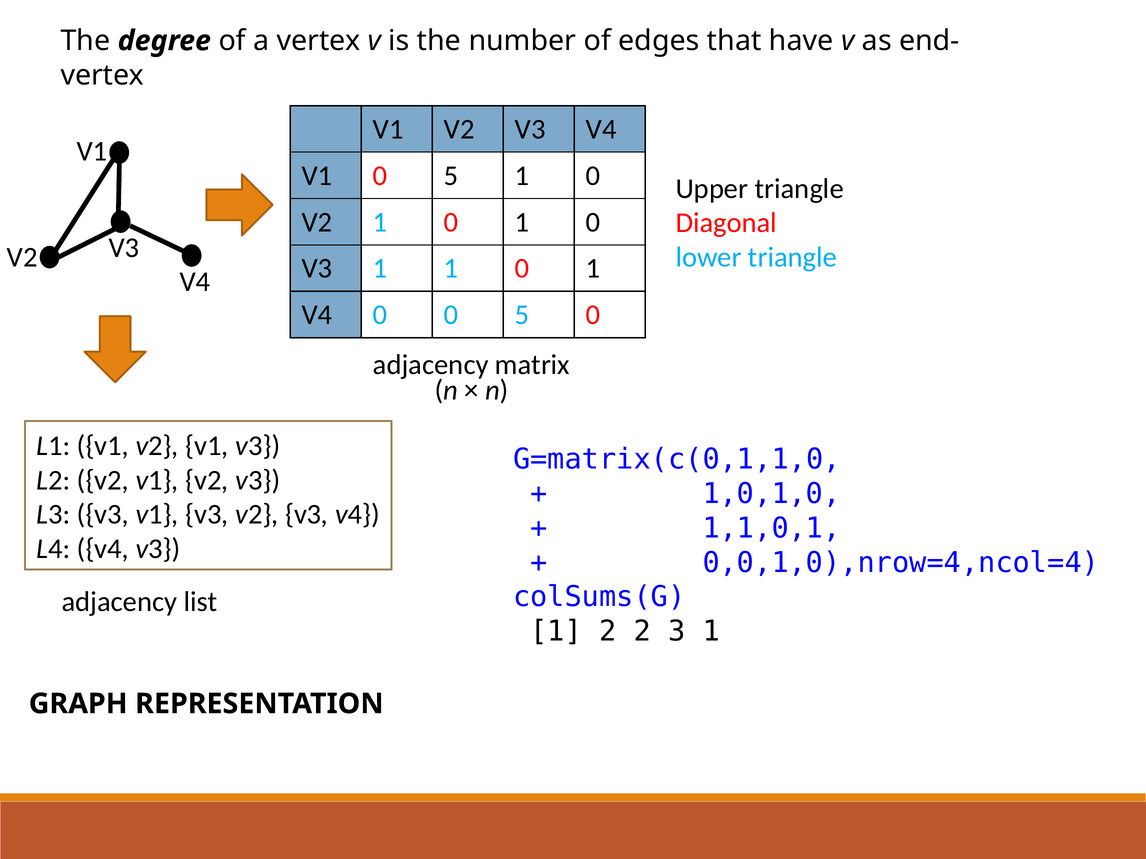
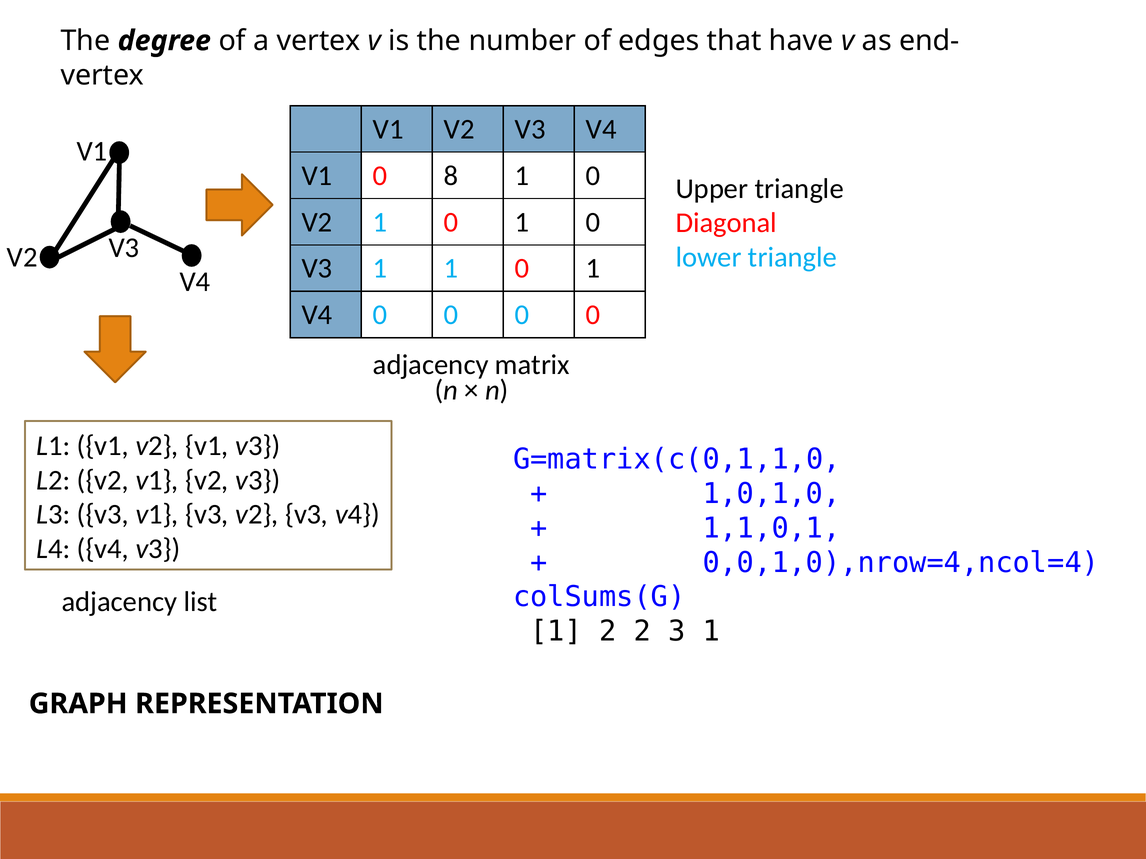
V1 0 5: 5 -> 8
V4 0 0 5: 5 -> 0
